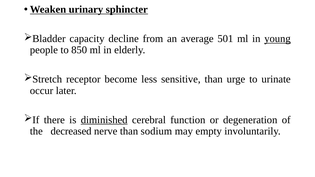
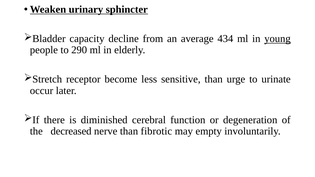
501: 501 -> 434
850: 850 -> 290
diminished underline: present -> none
sodium: sodium -> fibrotic
